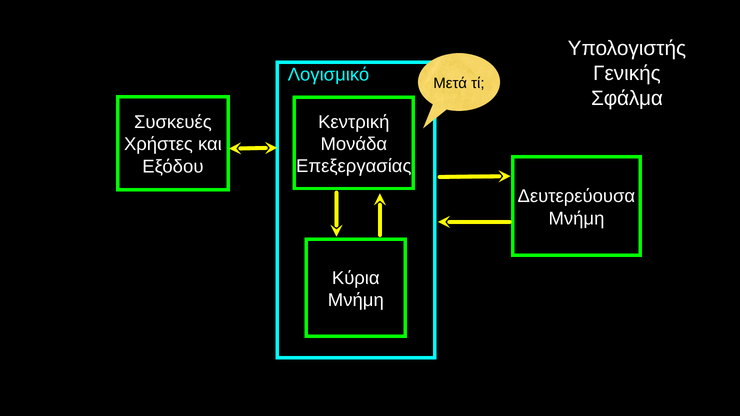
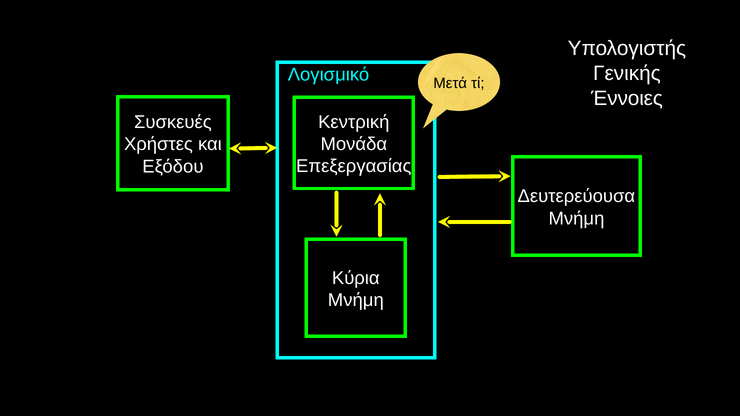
Σφάλμα: Σφάλμα -> Έννοιες
